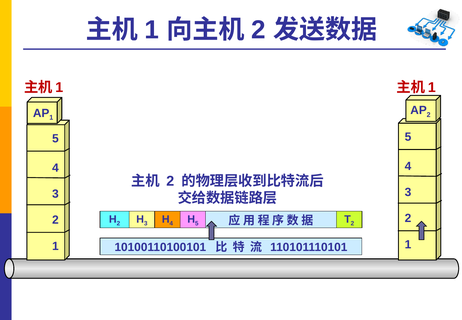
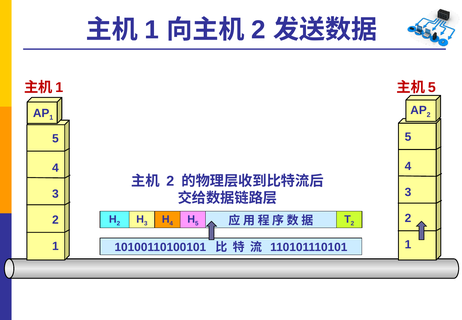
1 at (432, 88): 1 -> 5
